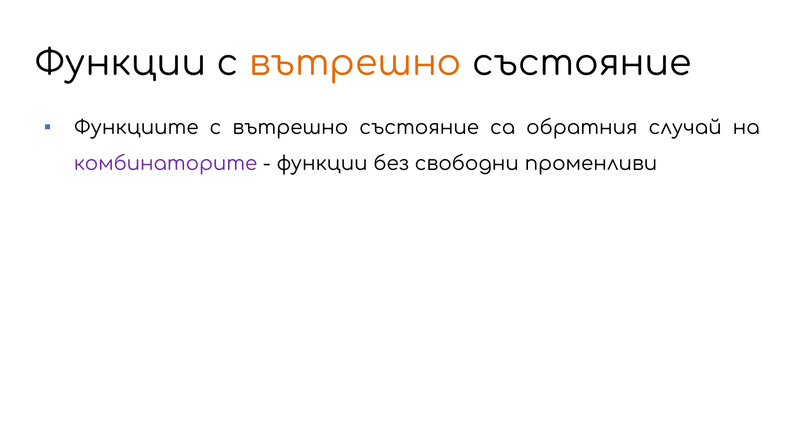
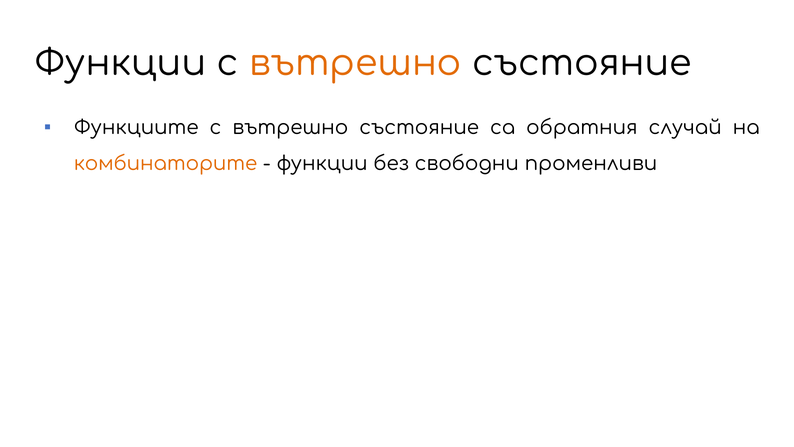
комбинаторите colour: purple -> orange
